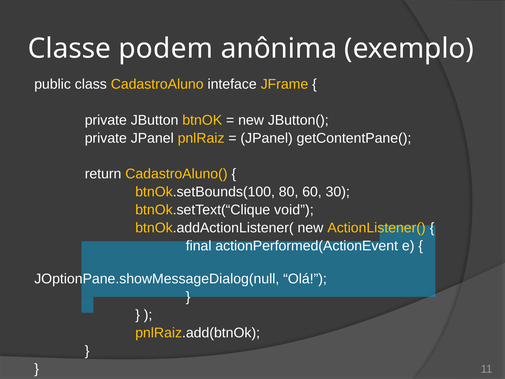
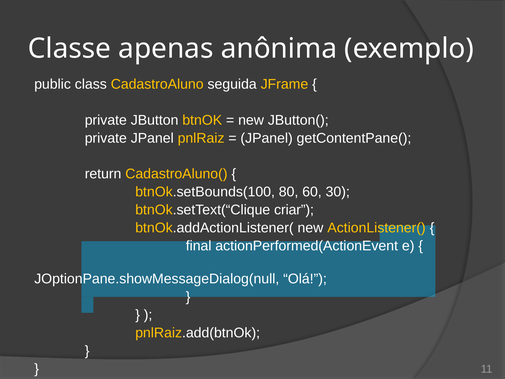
podem: podem -> apenas
inteface: inteface -> seguida
void: void -> criar
